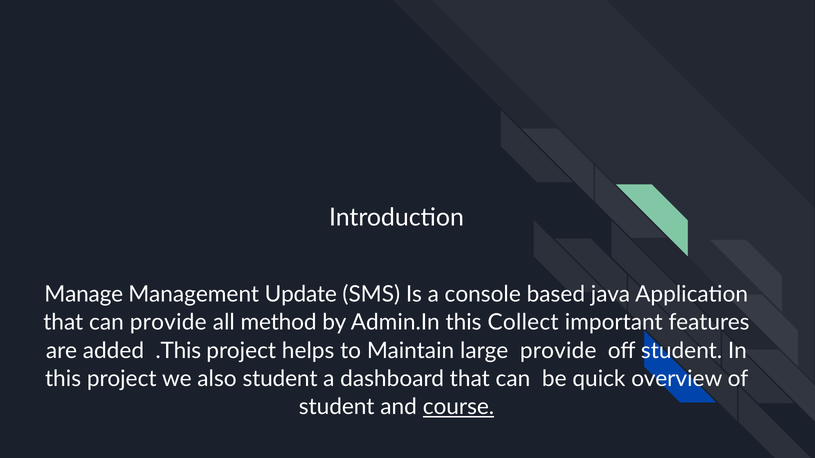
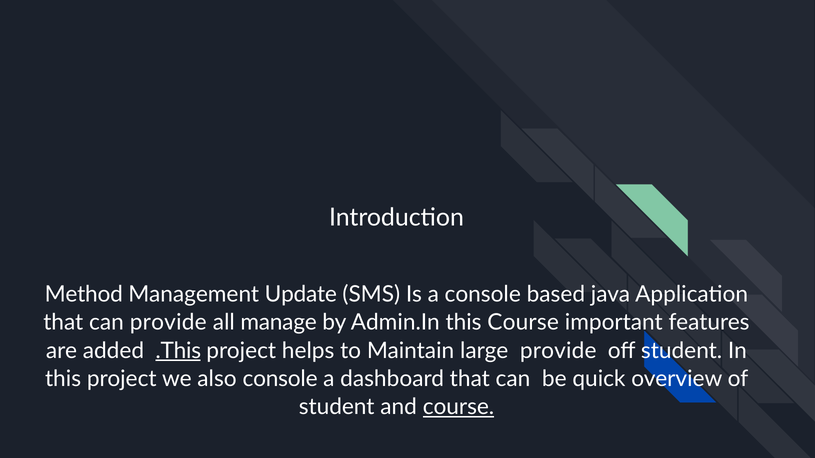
Manage: Manage -> Method
method: method -> manage
this Collect: Collect -> Course
.This underline: none -> present
also student: student -> console
